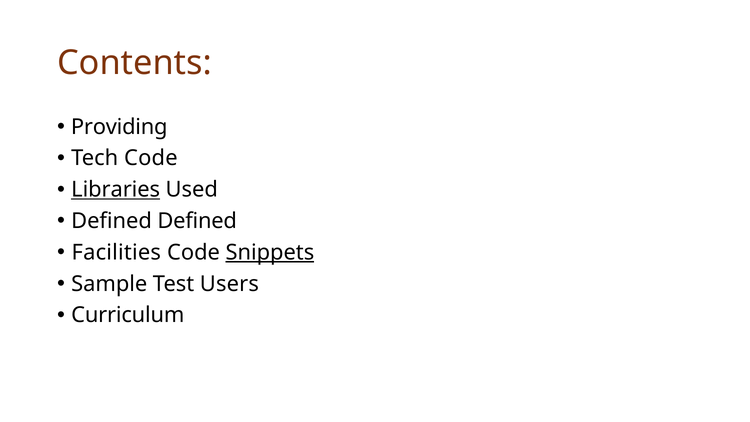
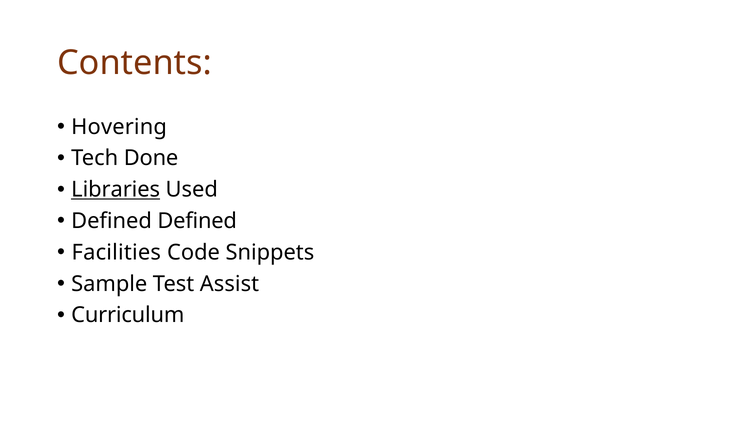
Providing: Providing -> Hovering
Tech Code: Code -> Done
Snippets underline: present -> none
Users: Users -> Assist
